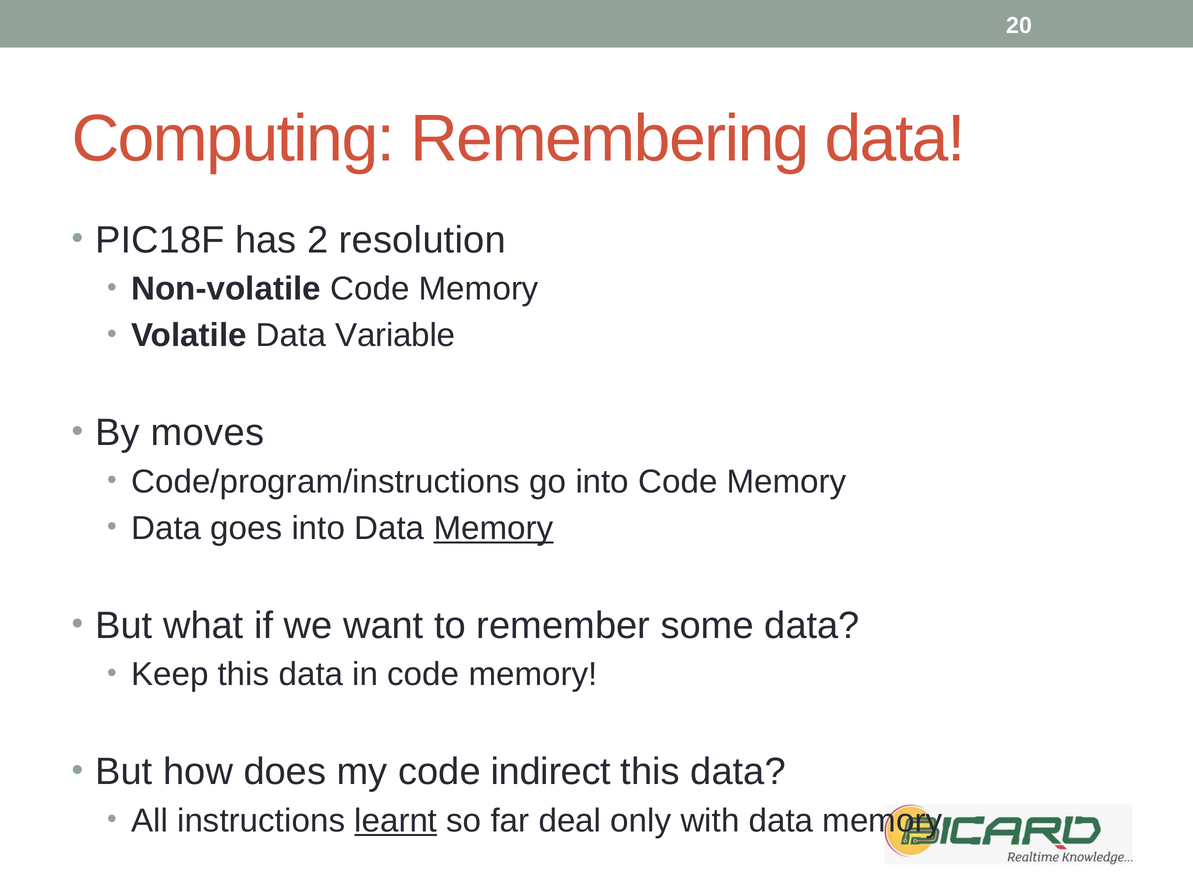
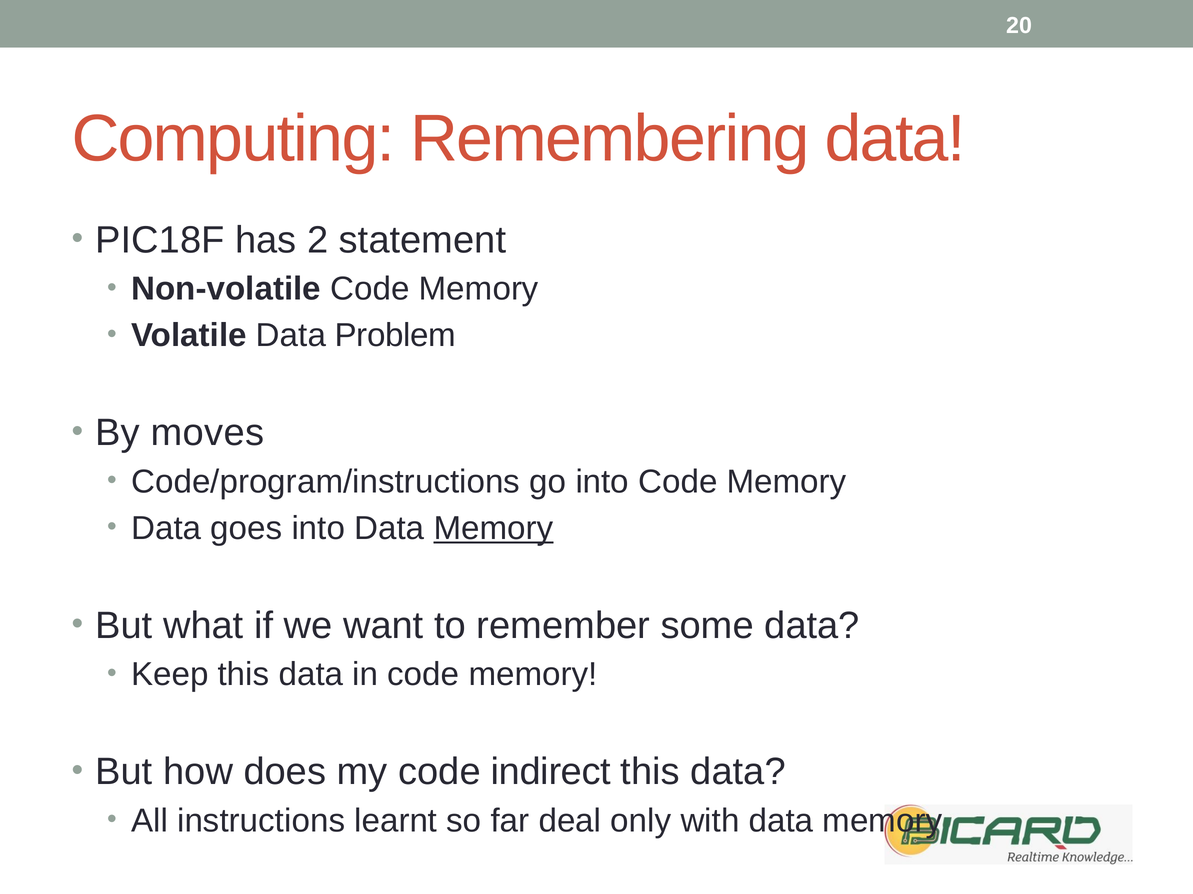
resolution: resolution -> statement
Variable: Variable -> Problem
learnt underline: present -> none
